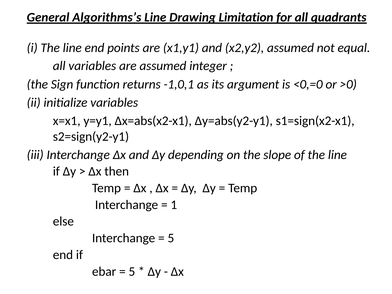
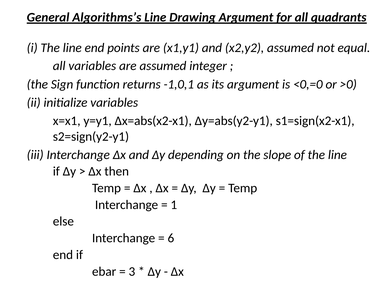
Drawing Limitation: Limitation -> Argument
5 at (171, 238): 5 -> 6
5 at (132, 272): 5 -> 3
